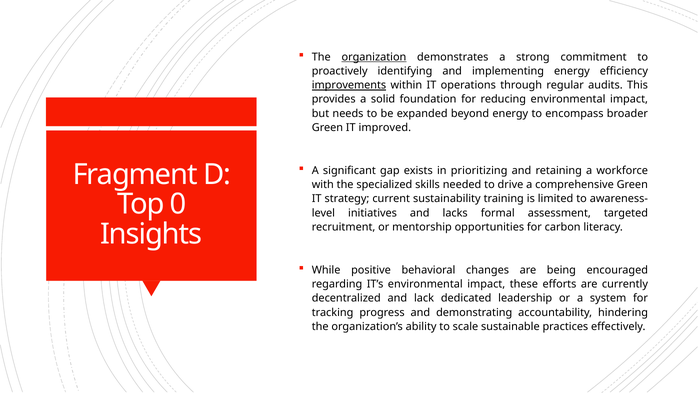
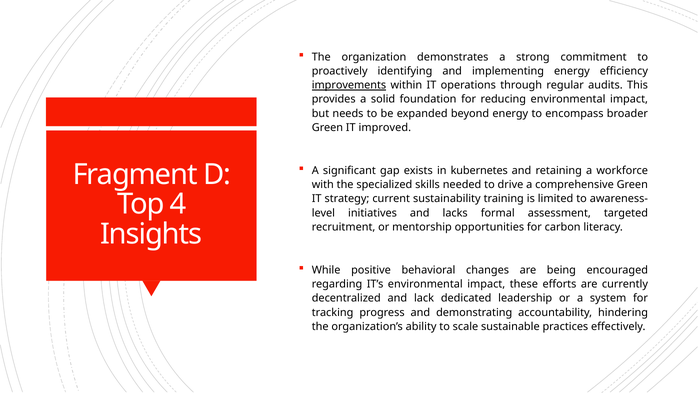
organization underline: present -> none
prioritizing: prioritizing -> kubernetes
0: 0 -> 4
